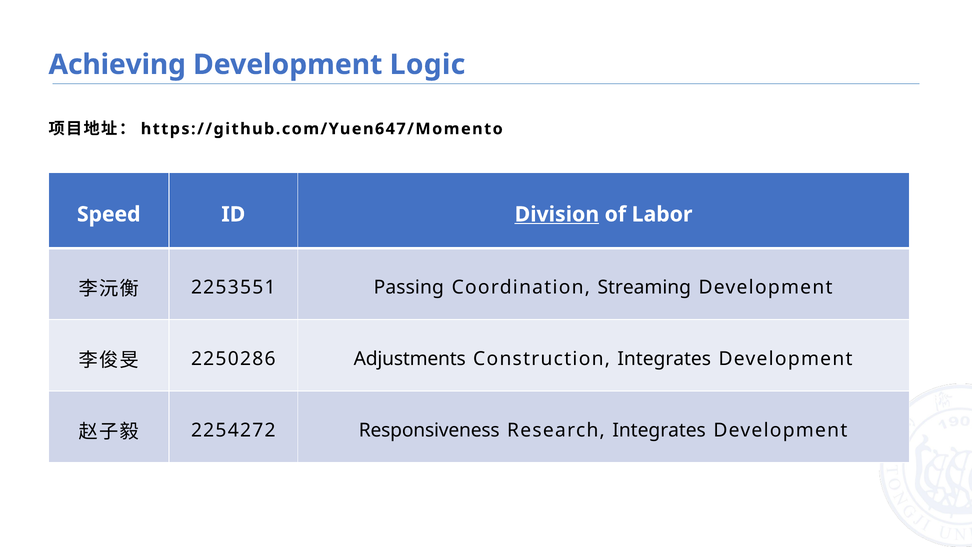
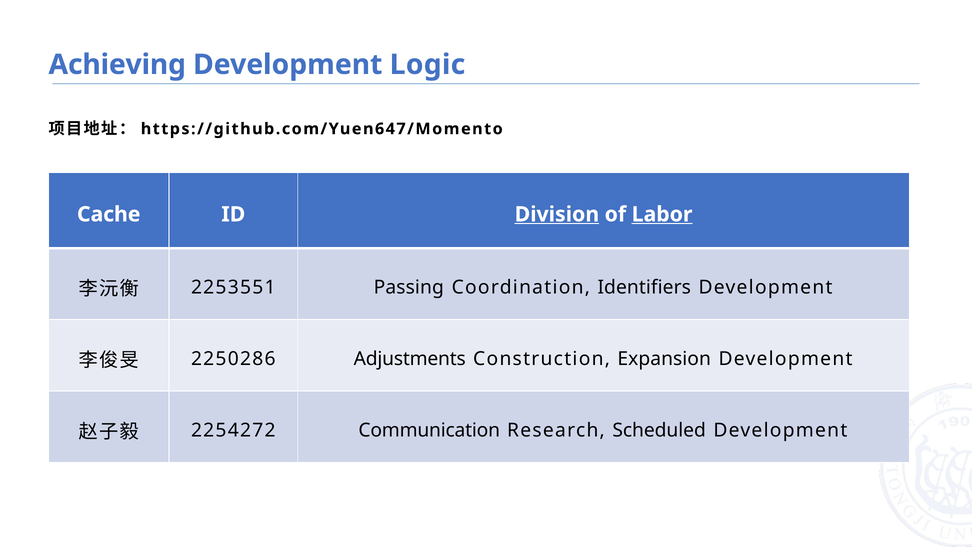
Speed: Speed -> Cache
Labor underline: none -> present
Streaming: Streaming -> Identifiers
Construction Integrates: Integrates -> Expansion
Responsiveness: Responsiveness -> Communication
Research Integrates: Integrates -> Scheduled
